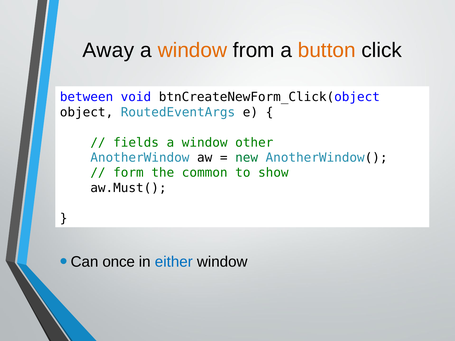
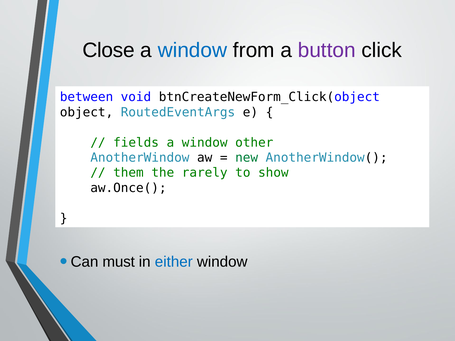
Away: Away -> Close
window at (192, 50) colour: orange -> blue
button colour: orange -> purple
form: form -> them
common: common -> rarely
aw.Must(: aw.Must( -> aw.Once(
once: once -> must
